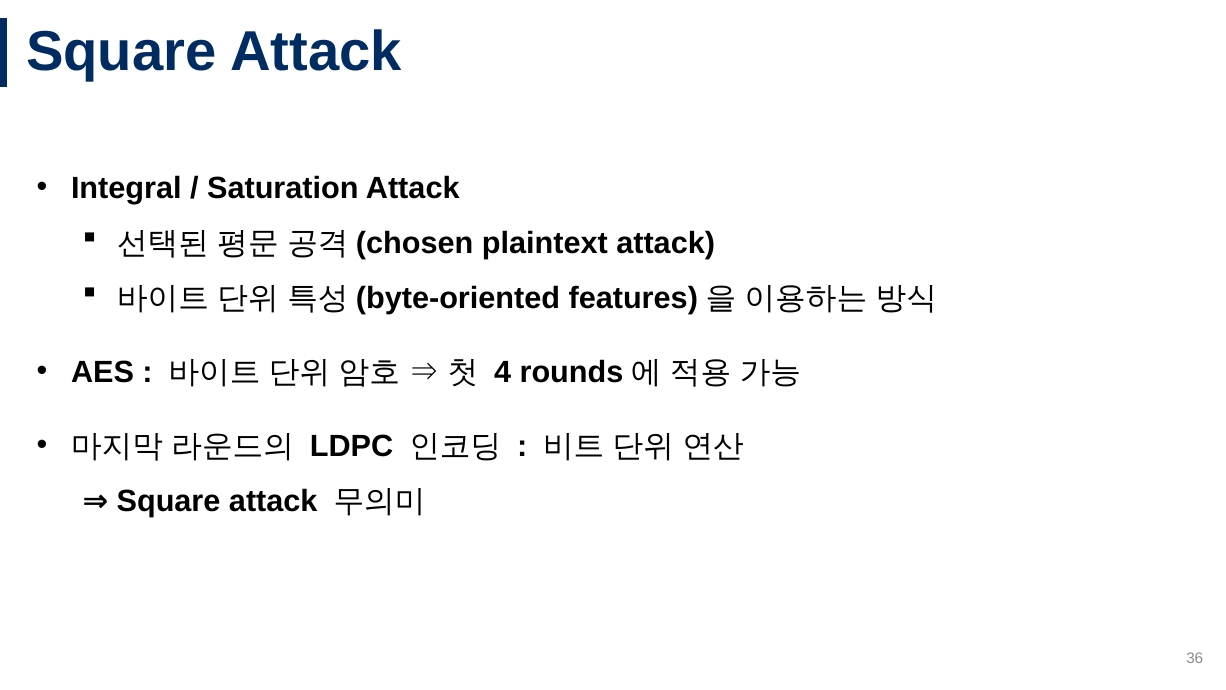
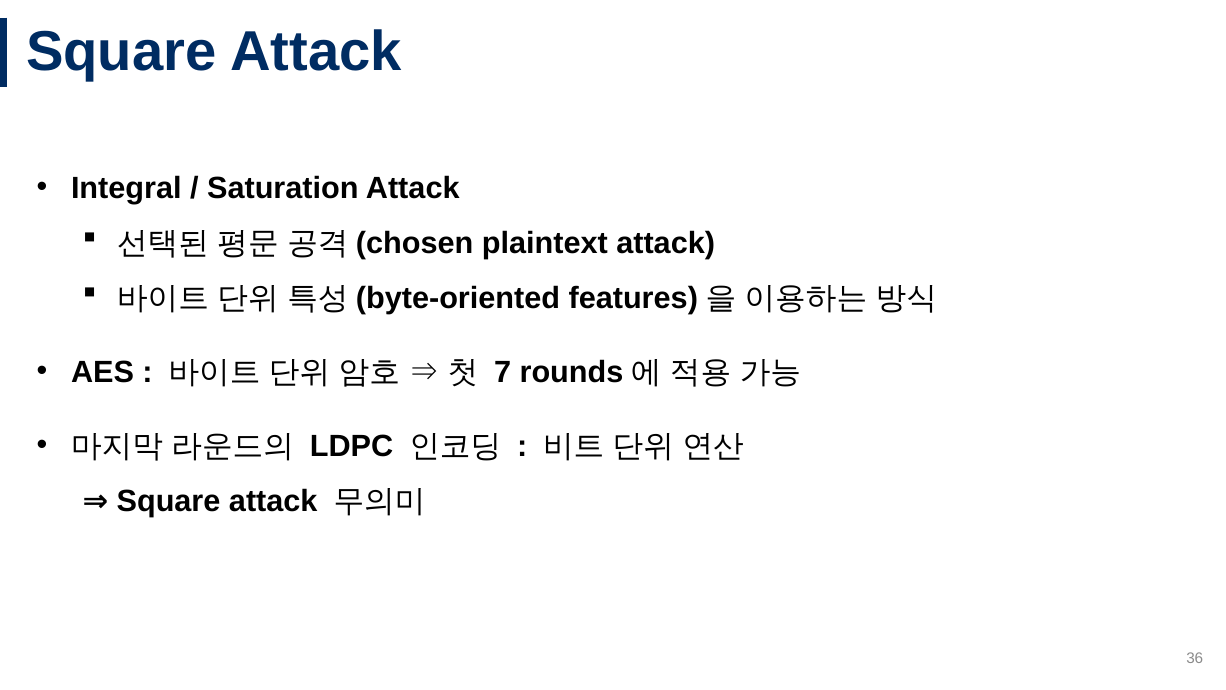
4: 4 -> 7
